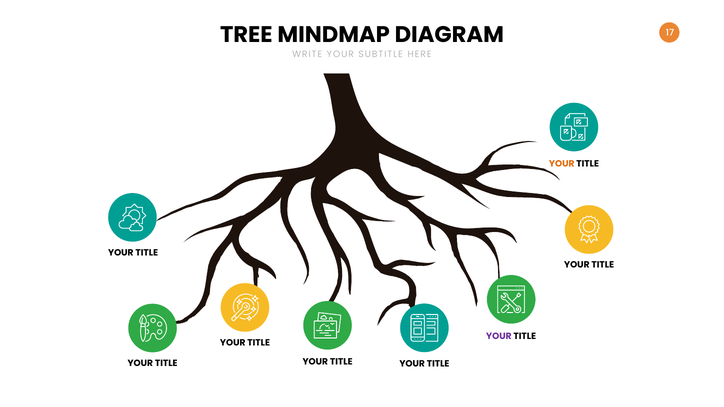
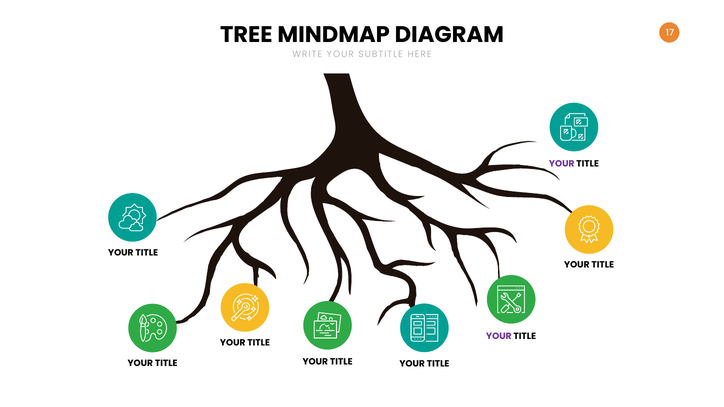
YOUR at (562, 164) colour: orange -> purple
